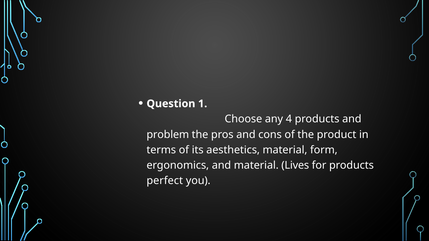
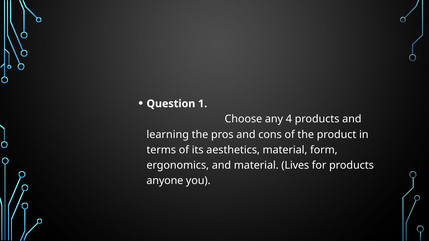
problem: problem -> learning
perfect: perfect -> anyone
